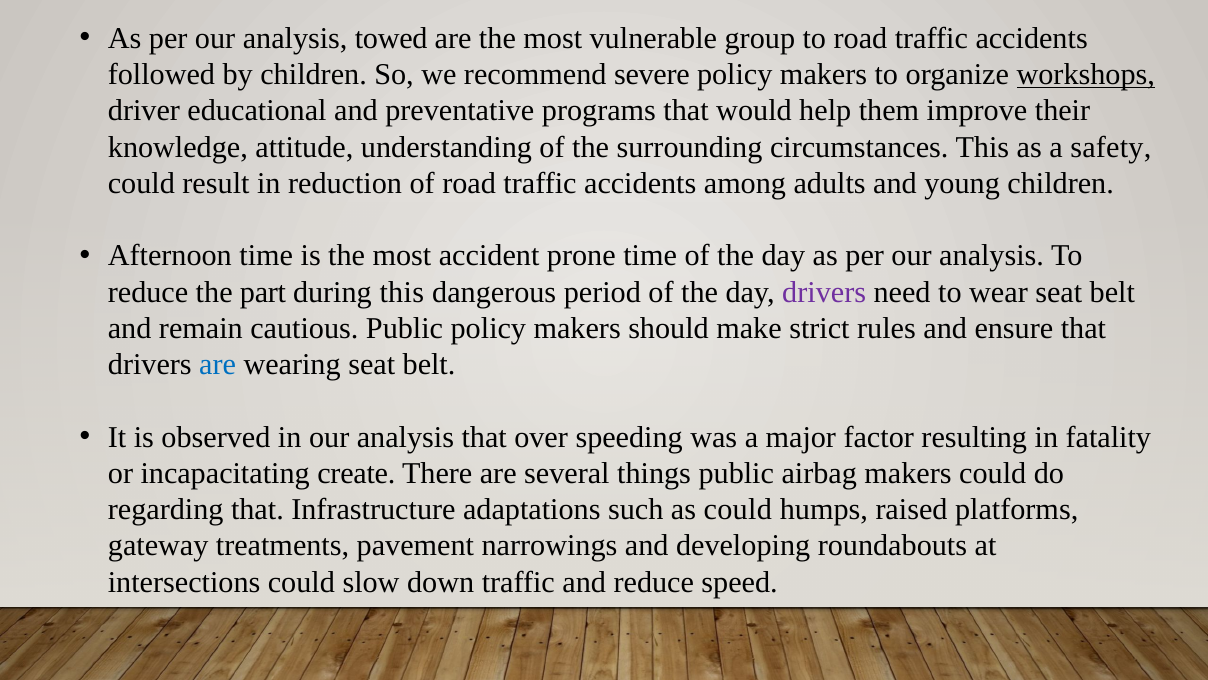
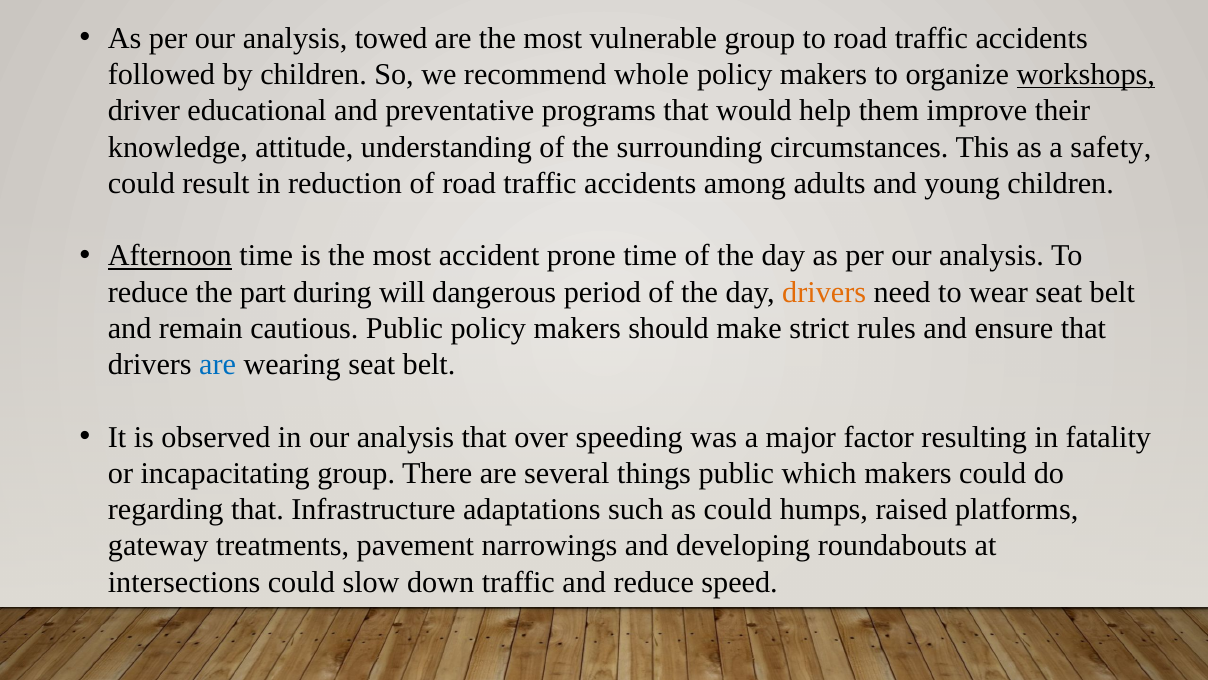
severe: severe -> whole
Afternoon underline: none -> present
during this: this -> will
drivers at (824, 292) colour: purple -> orange
incapacitating create: create -> group
airbag: airbag -> which
